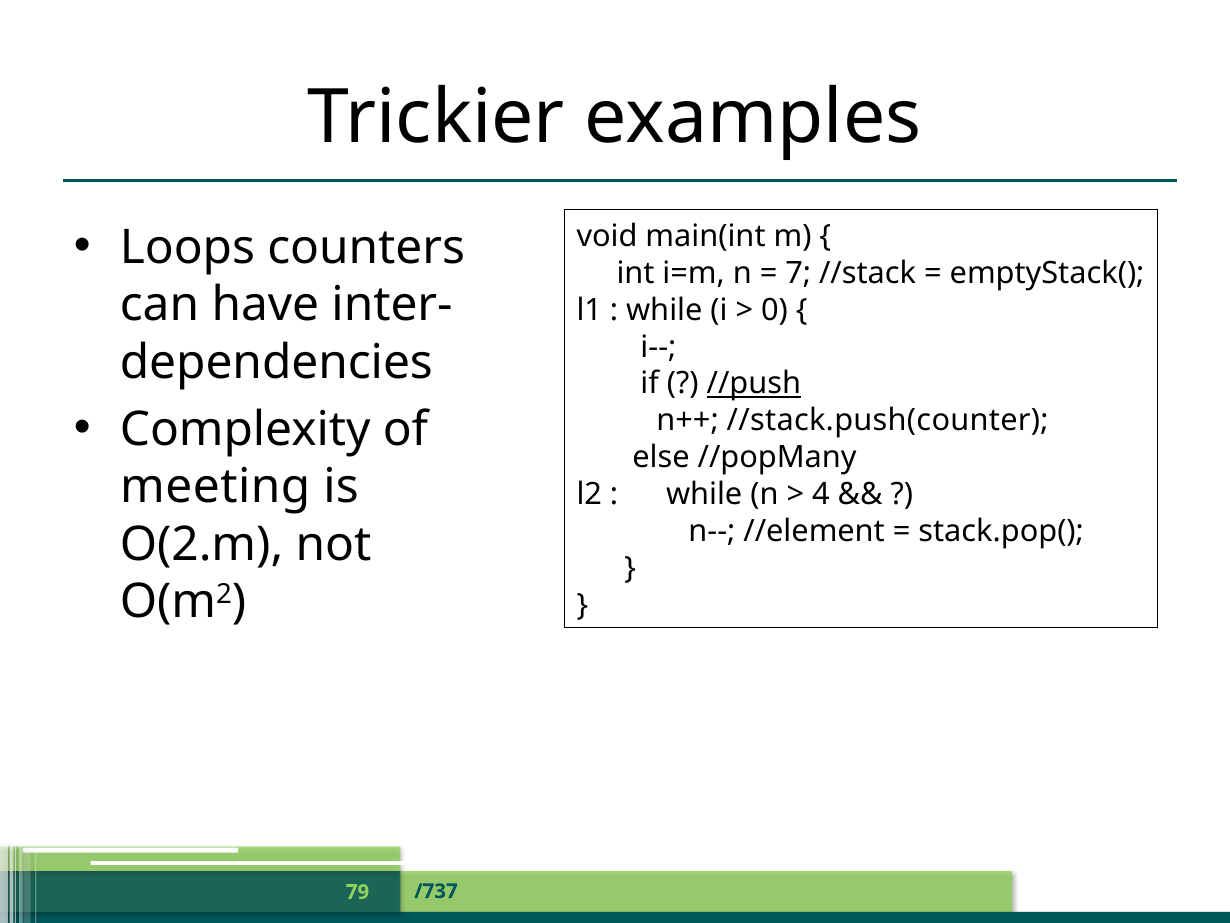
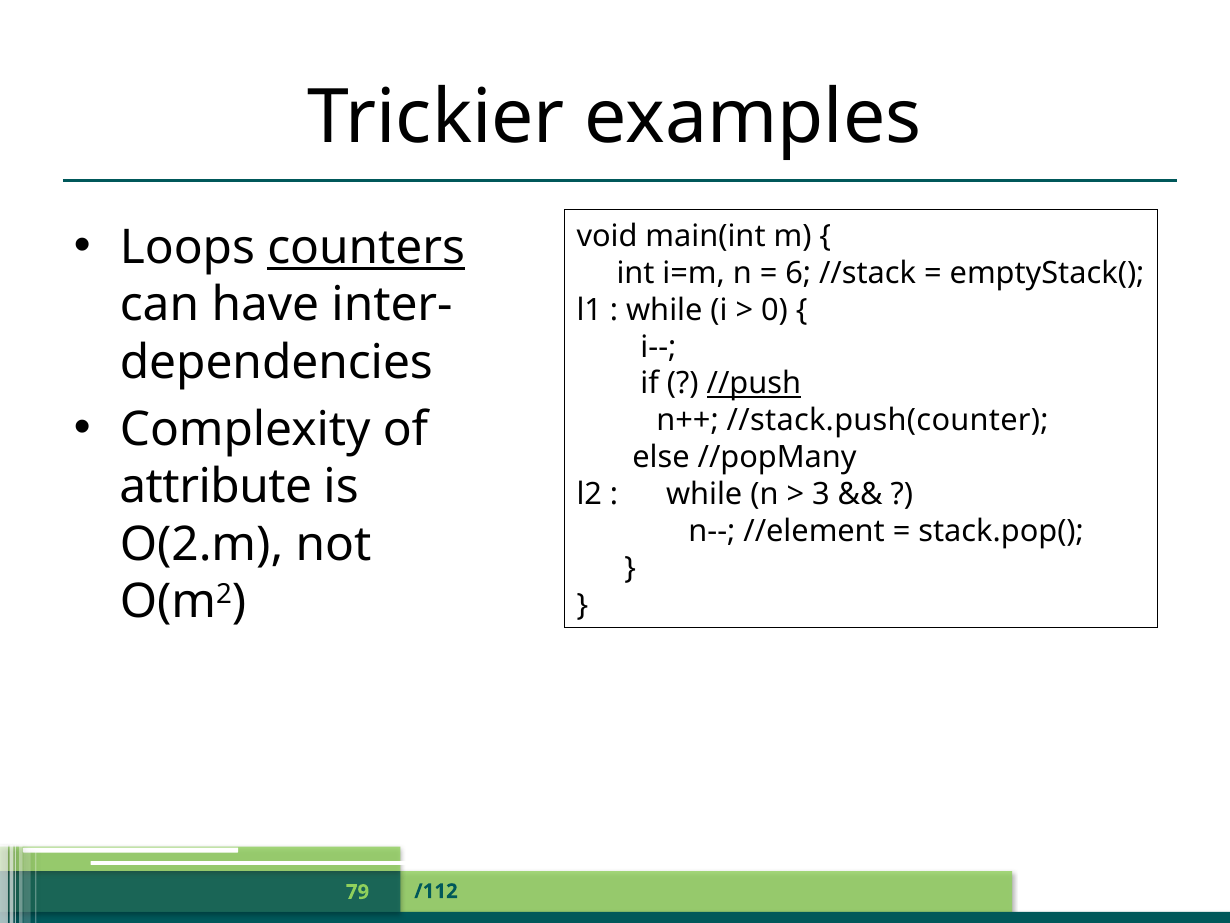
counters underline: none -> present
7: 7 -> 6
meeting: meeting -> attribute
4: 4 -> 3
/737: /737 -> /112
